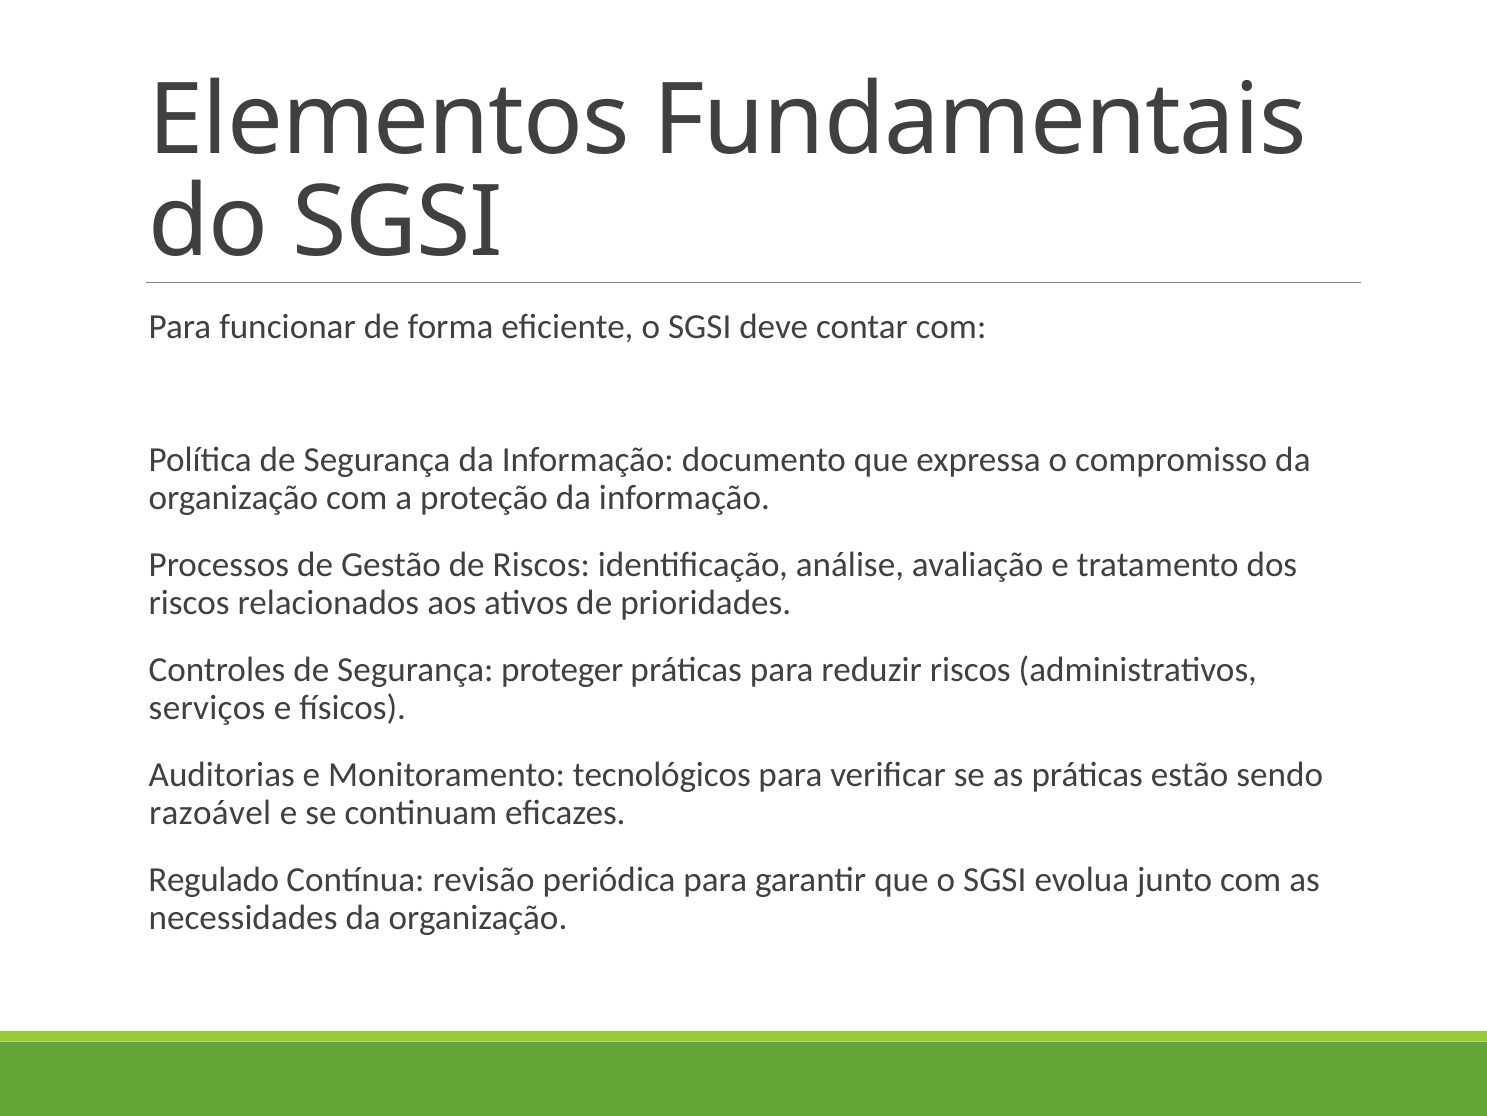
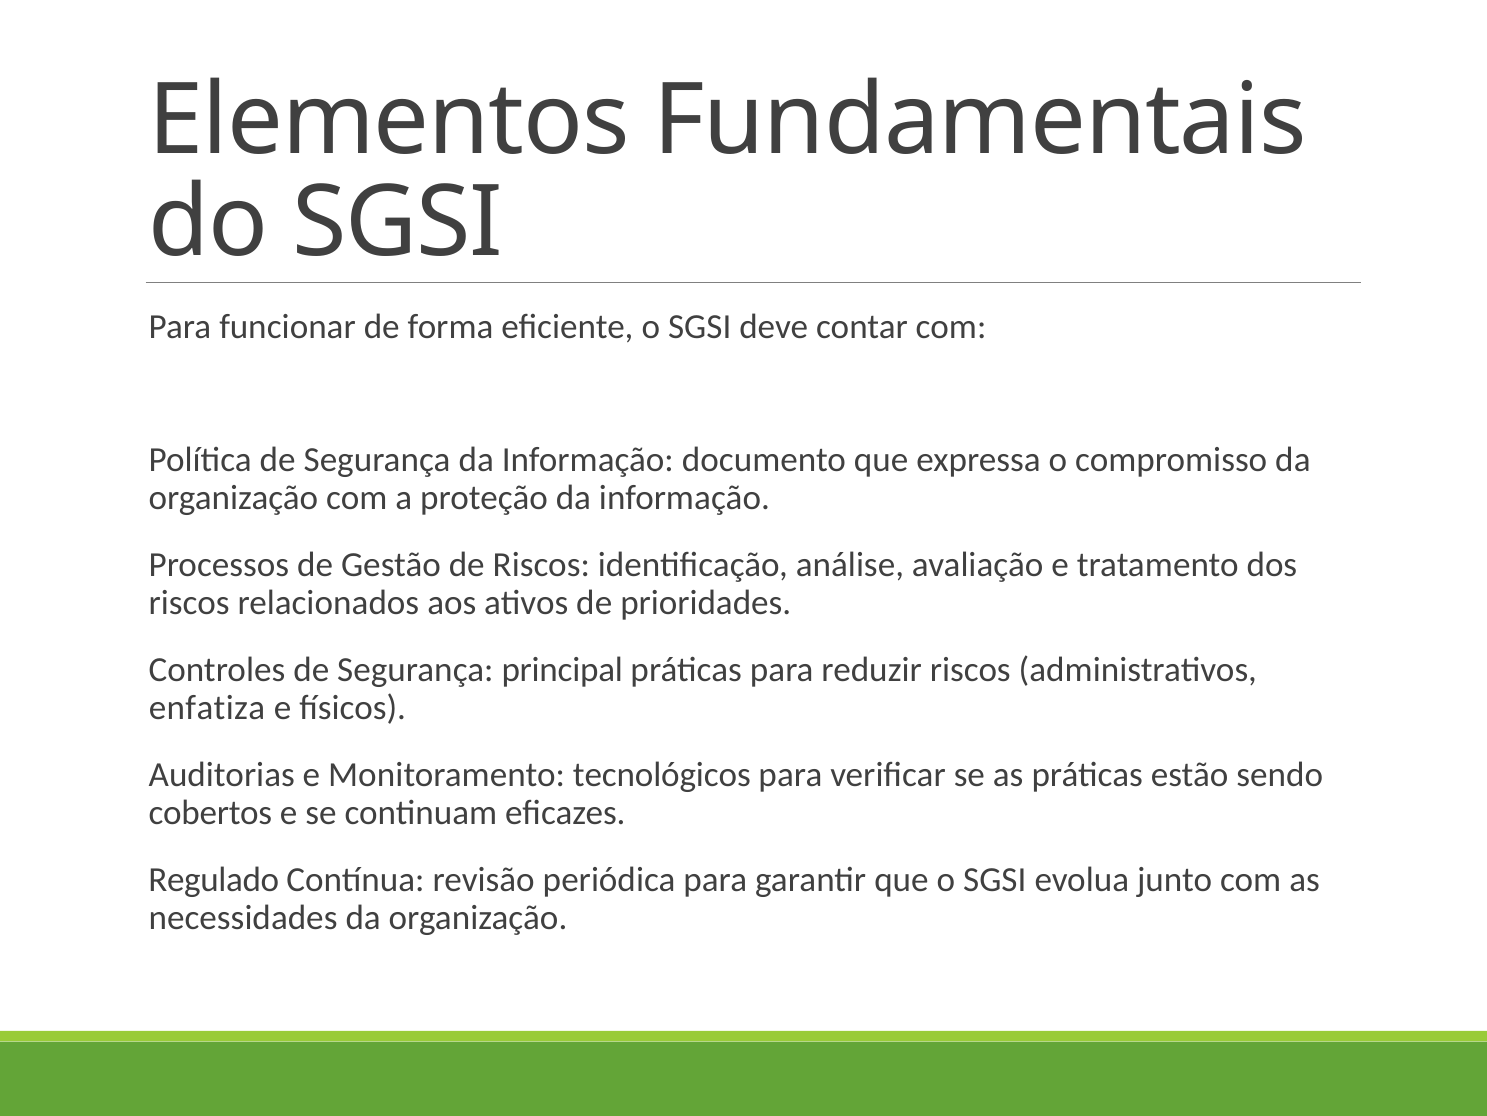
proteger: proteger -> principal
serviços: serviços -> enfatiza
razoável: razoável -> cobertos
